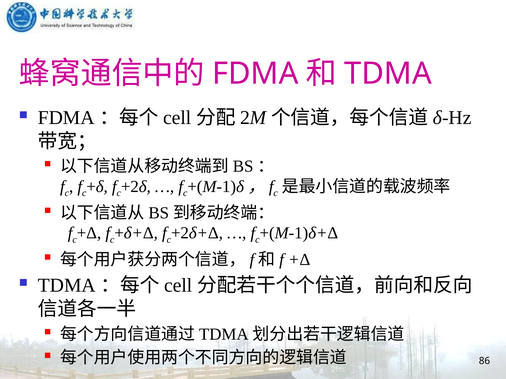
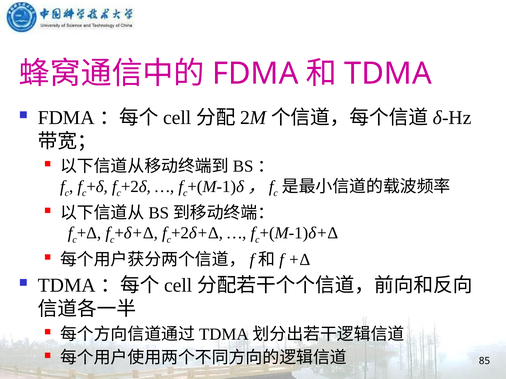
86: 86 -> 85
